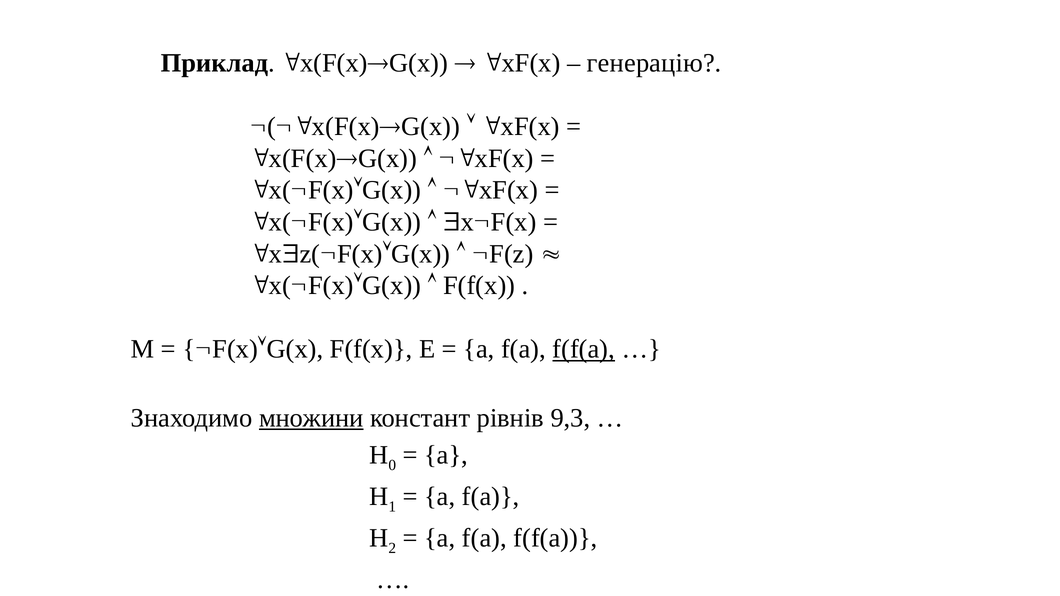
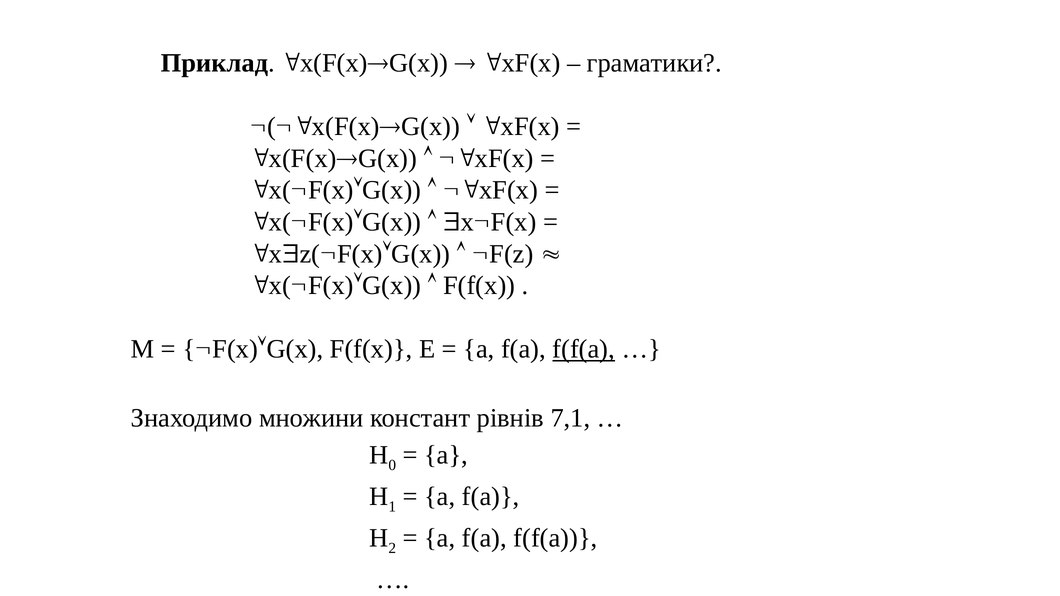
генерацію: генерацію -> граматики
множини underline: present -> none
9,3: 9,3 -> 7,1
